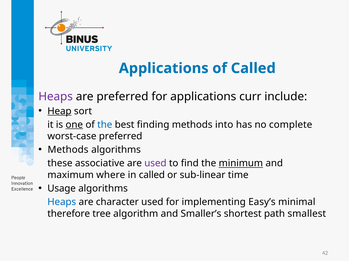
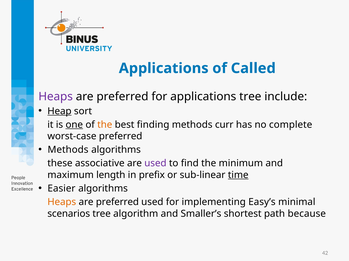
applications curr: curr -> tree
the at (105, 125) colour: blue -> orange
into: into -> curr
minimum underline: present -> none
where: where -> length
in called: called -> prefix
time underline: none -> present
Usage: Usage -> Easier
Heaps at (62, 203) colour: blue -> orange
character at (117, 203): character -> preferred
therefore: therefore -> scenarios
smallest: smallest -> because
